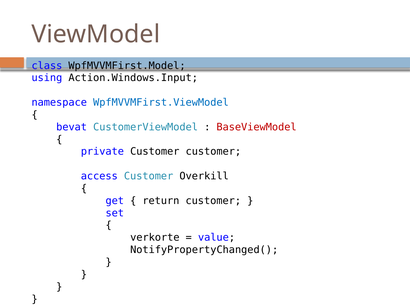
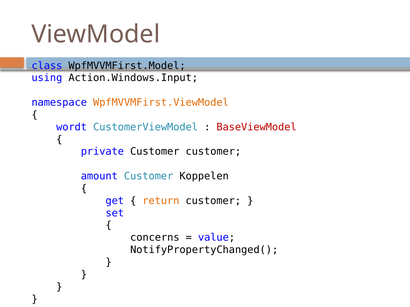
WpfMVVMFirst.ViewModel colour: blue -> orange
bevat: bevat -> wordt
access: access -> amount
Overkill: Overkill -> Koppelen
return colour: black -> orange
verkorte: verkorte -> concerns
